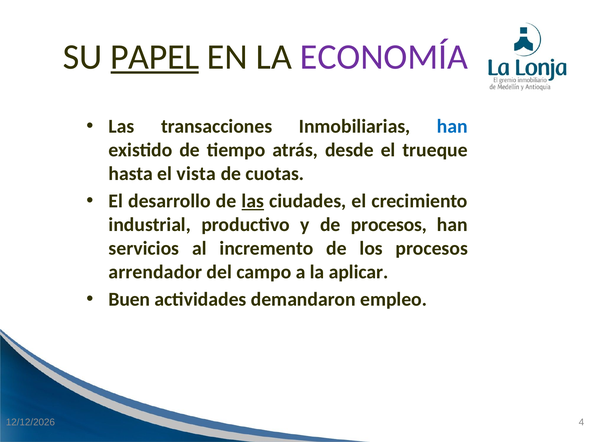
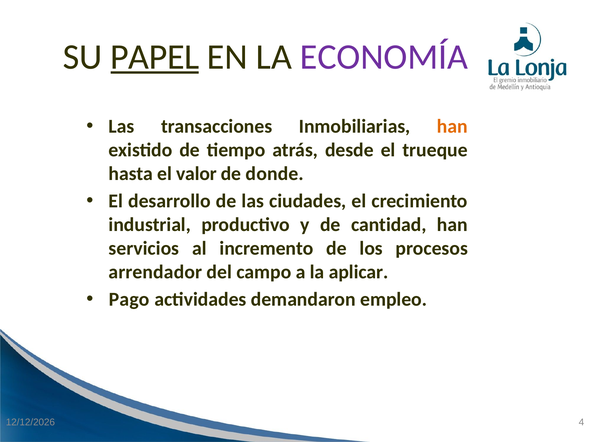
han at (452, 127) colour: blue -> orange
vista: vista -> valor
cuotas: cuotas -> donde
las at (253, 201) underline: present -> none
de procesos: procesos -> cantidad
Buen: Buen -> Pago
